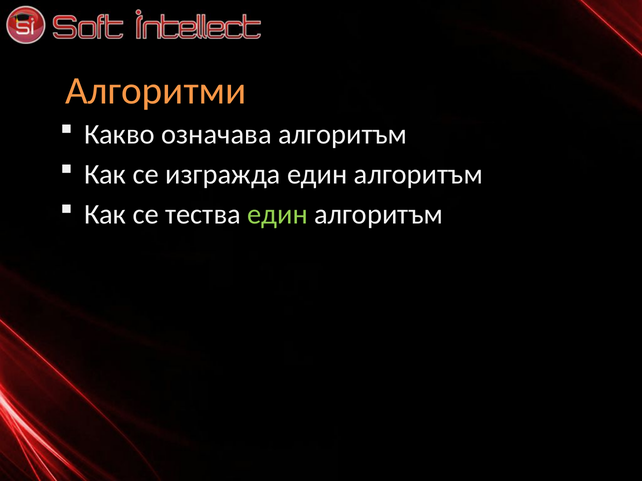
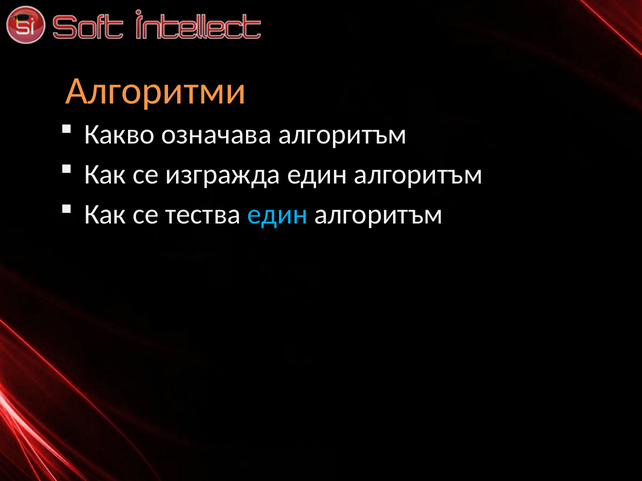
един at (278, 215) colour: light green -> light blue
